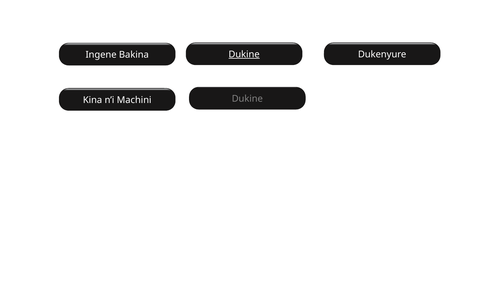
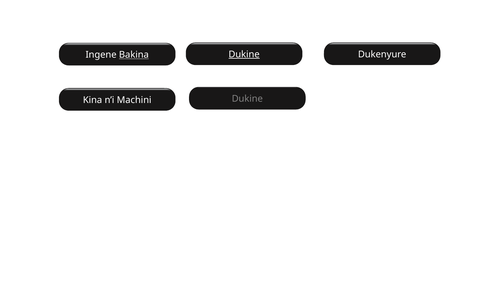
Bakina underline: none -> present
